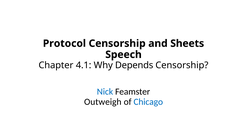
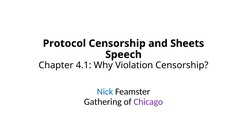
Depends: Depends -> Violation
Outweigh: Outweigh -> Gathering
Chicago colour: blue -> purple
